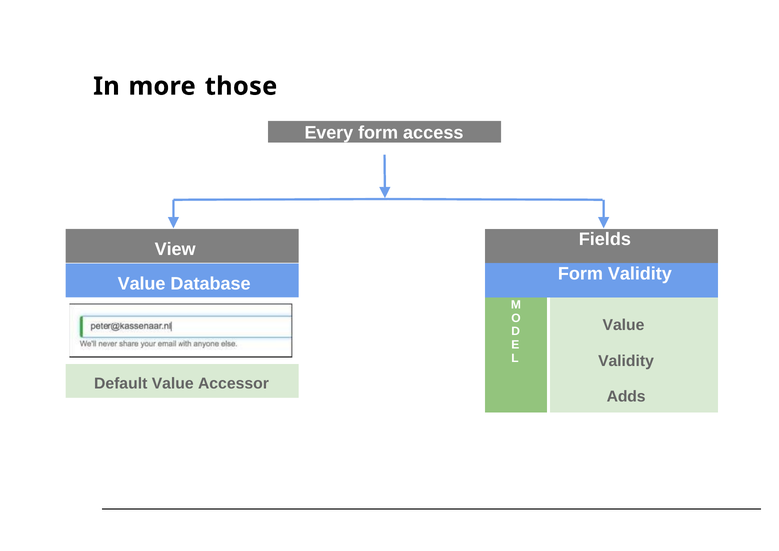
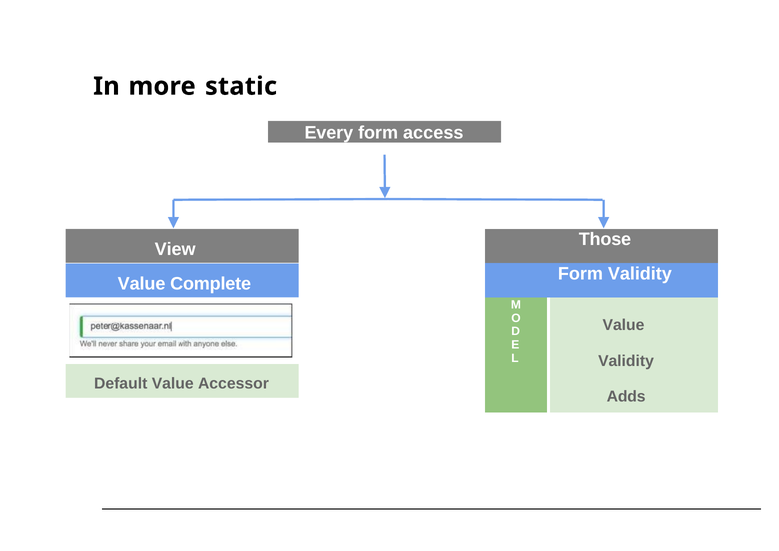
those: those -> static
Fields: Fields -> Those
Database: Database -> Complete
